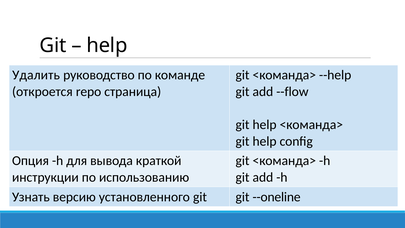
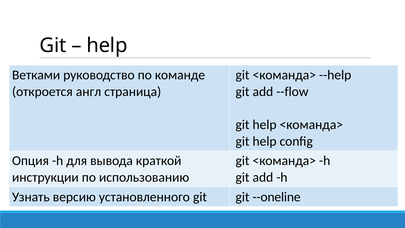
Удалить: Удалить -> Ветками
repo: repo -> англ
